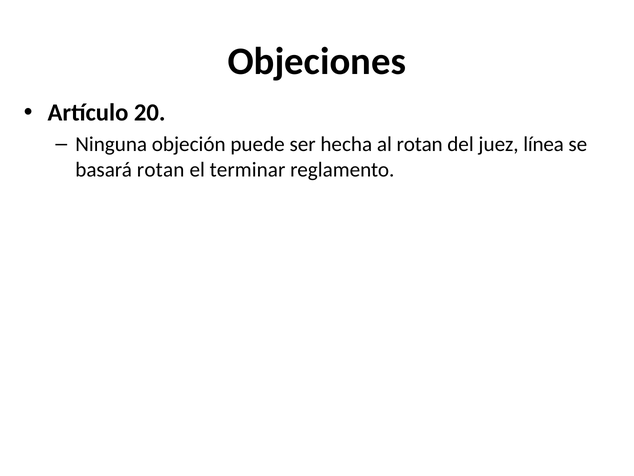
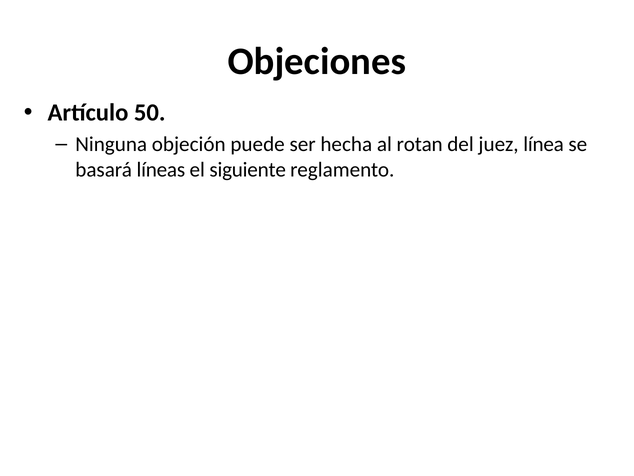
20: 20 -> 50
basará rotan: rotan -> líneas
terminar: terminar -> siguiente
